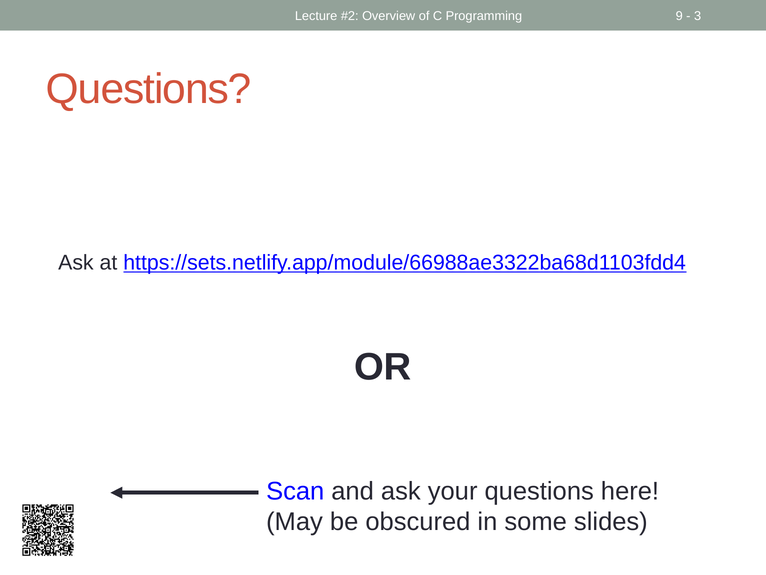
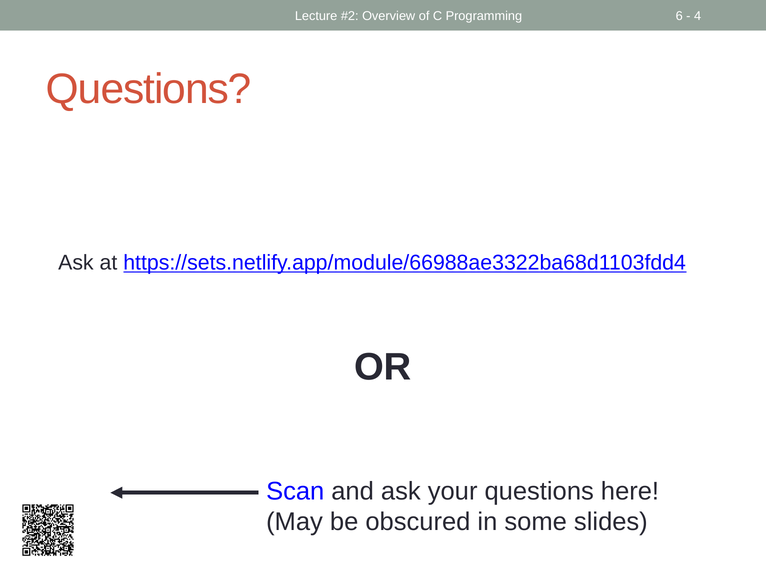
9: 9 -> 6
3: 3 -> 4
